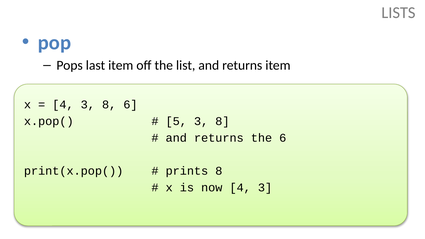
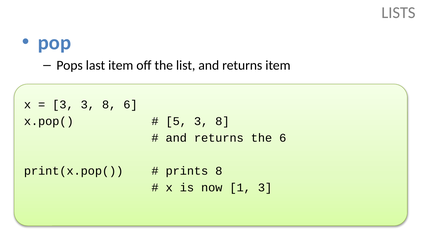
4 at (63, 105): 4 -> 3
now 4: 4 -> 1
